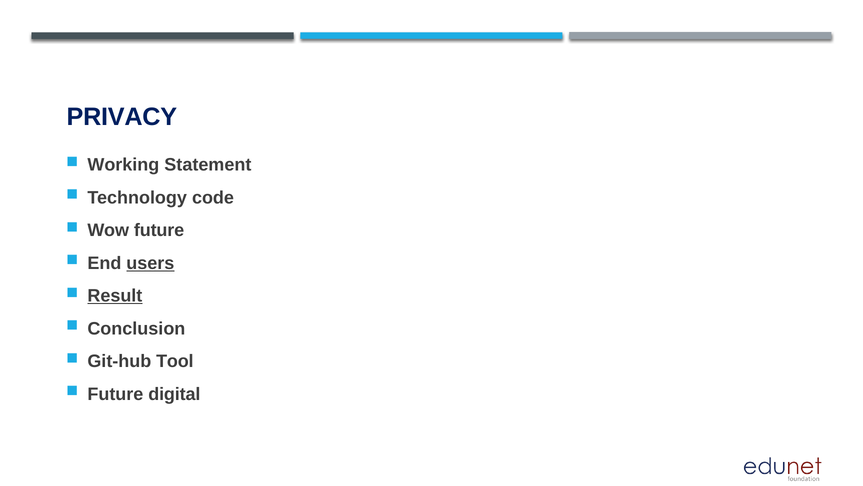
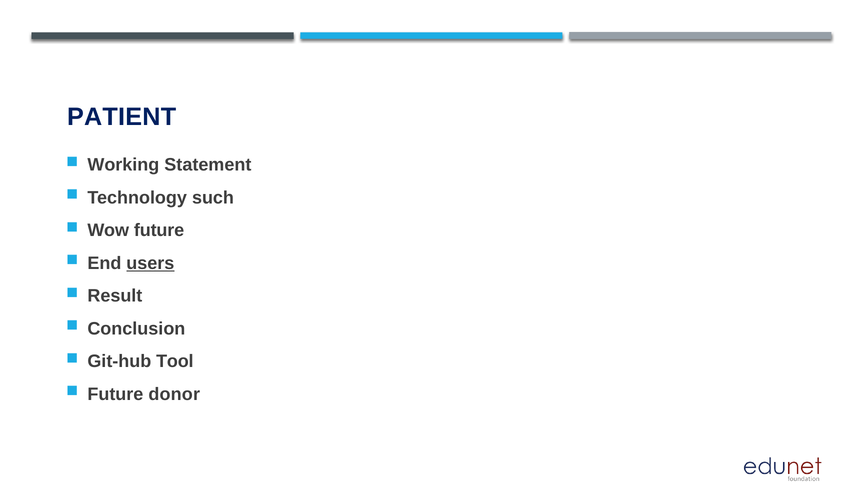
PRIVACY: PRIVACY -> PATIENT
code: code -> such
Result underline: present -> none
digital: digital -> donor
